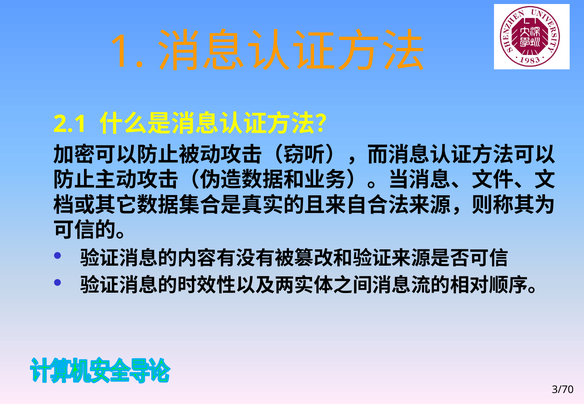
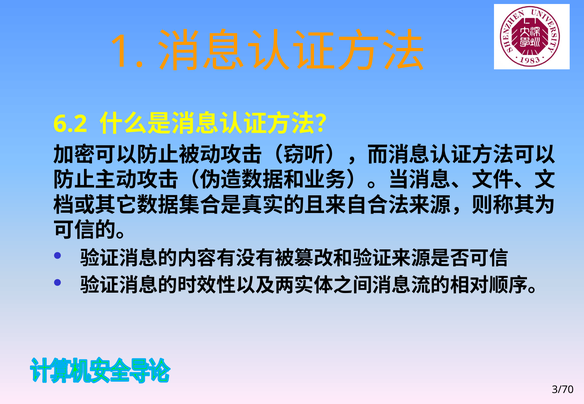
2.1: 2.1 -> 6.2
